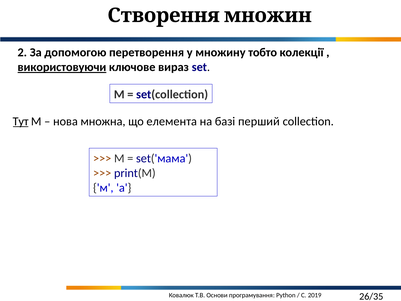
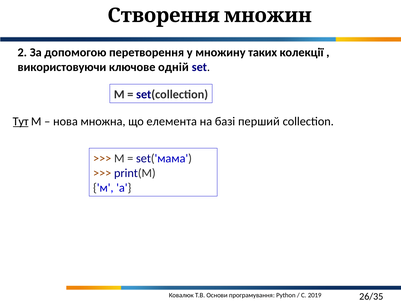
тобто: тобто -> таких
використовуючи underline: present -> none
вираз: вираз -> одній
